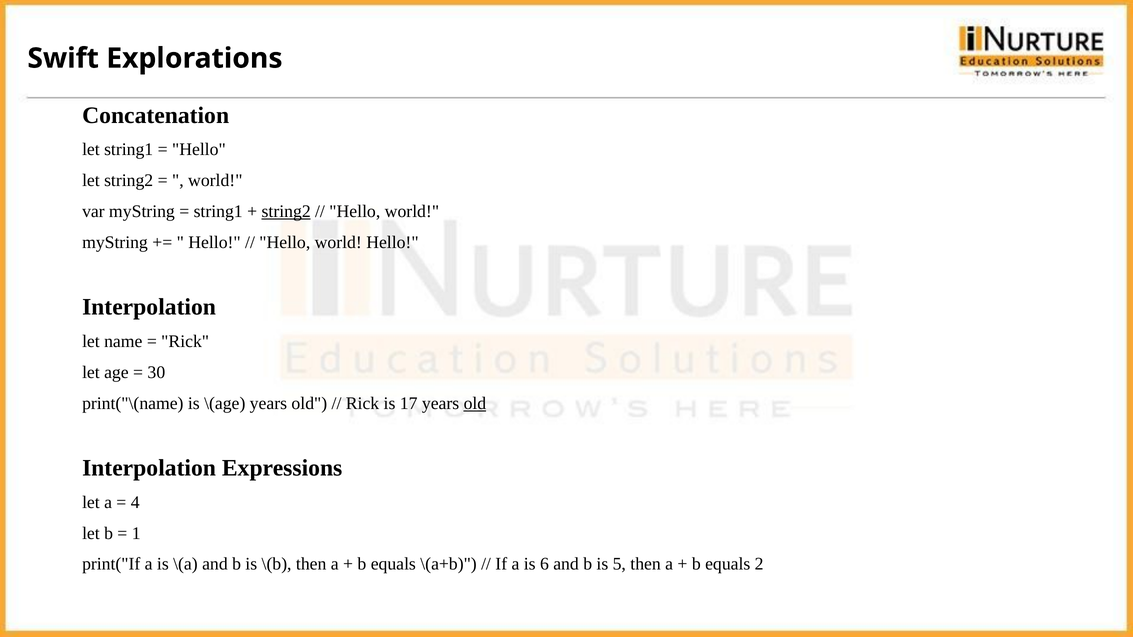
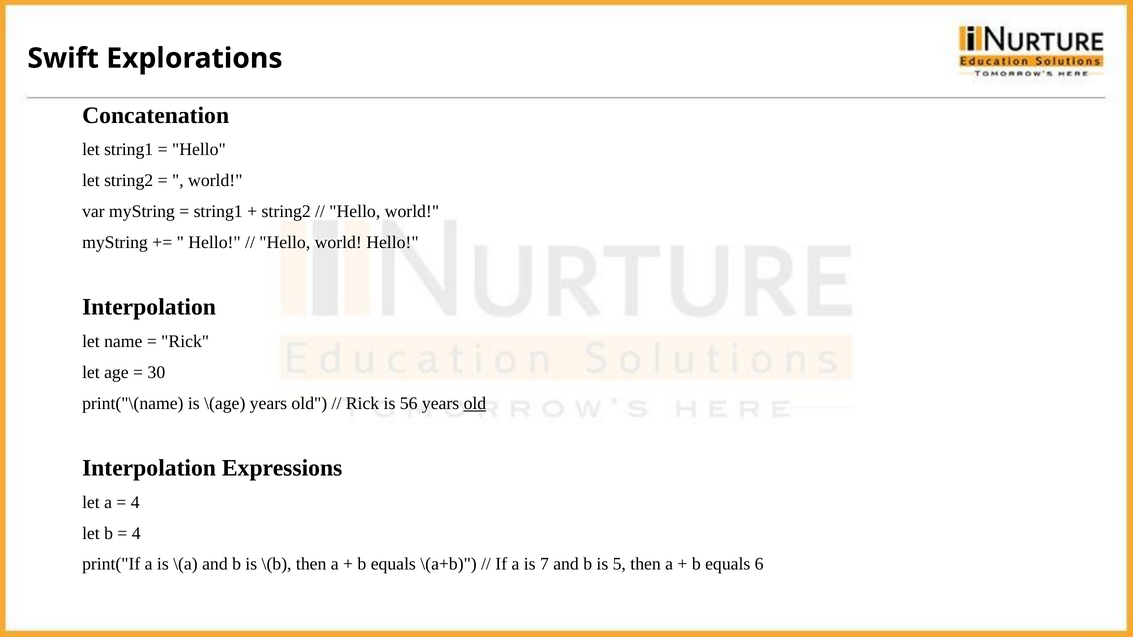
string2 at (286, 211) underline: present -> none
17: 17 -> 56
1 at (136, 533): 1 -> 4
6: 6 -> 7
2: 2 -> 6
